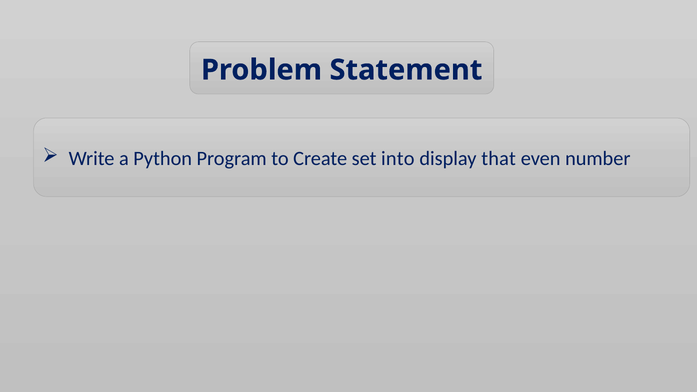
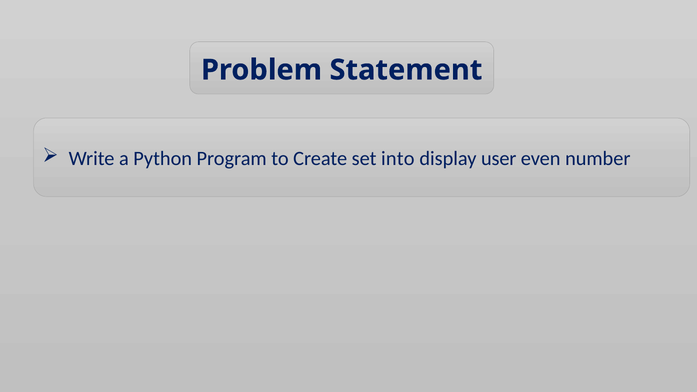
that: that -> user
